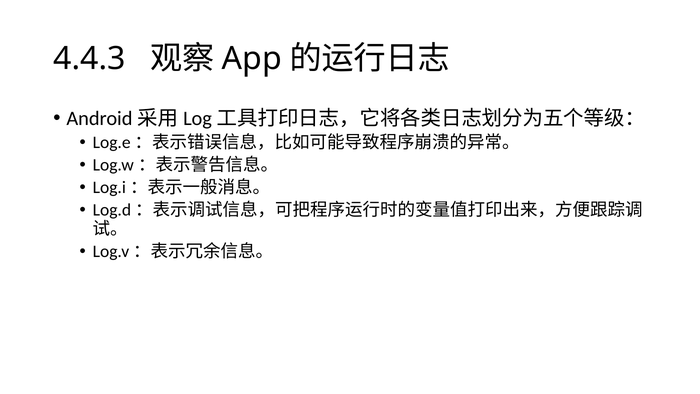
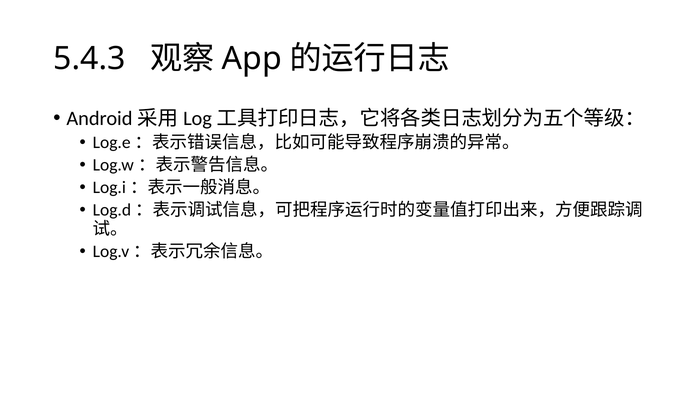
4.4.3: 4.4.3 -> 5.4.3
